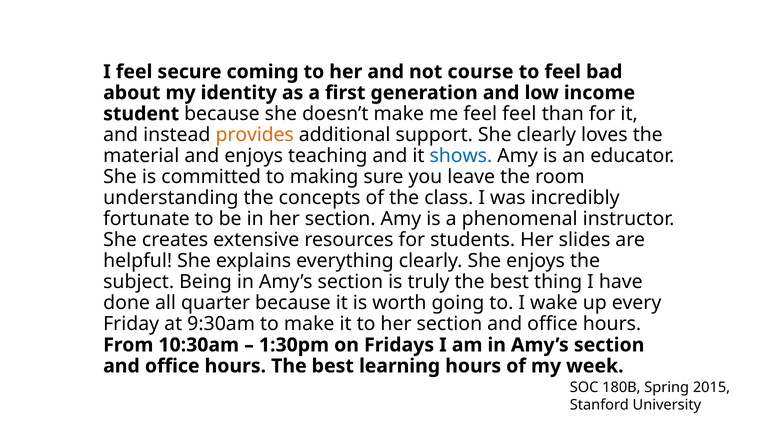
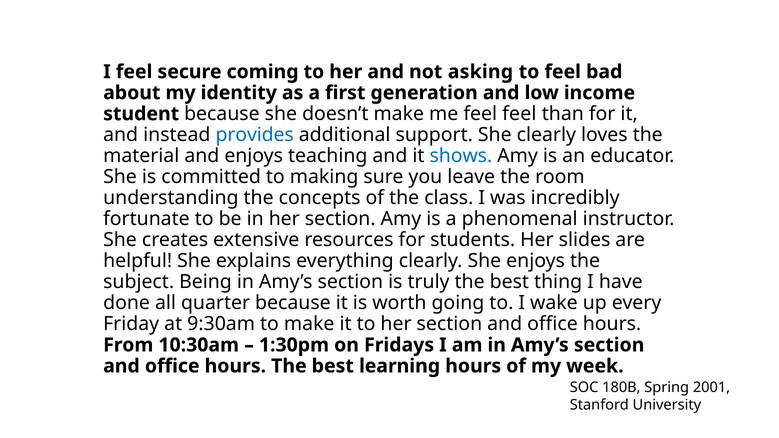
course: course -> asking
provides colour: orange -> blue
2015: 2015 -> 2001
